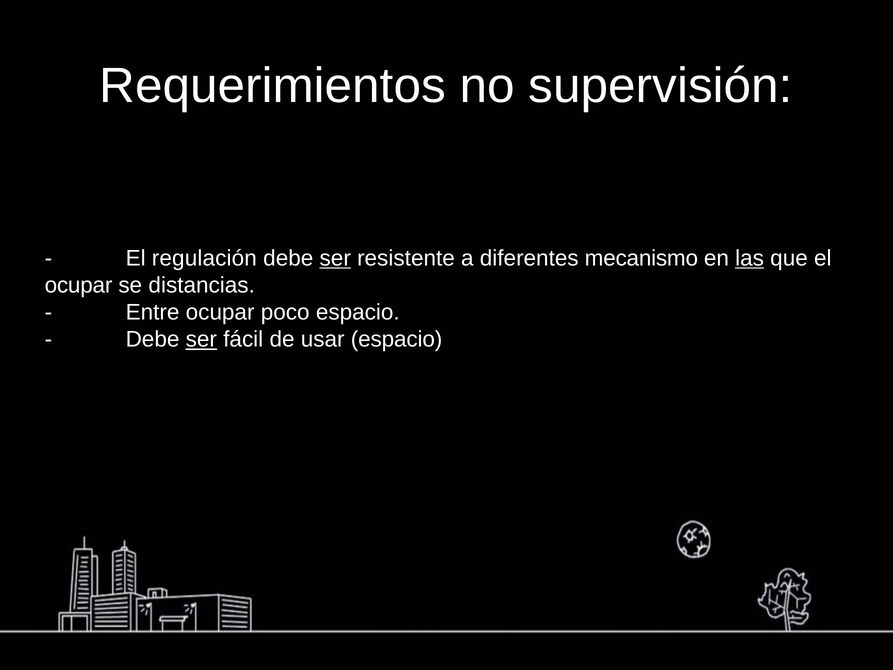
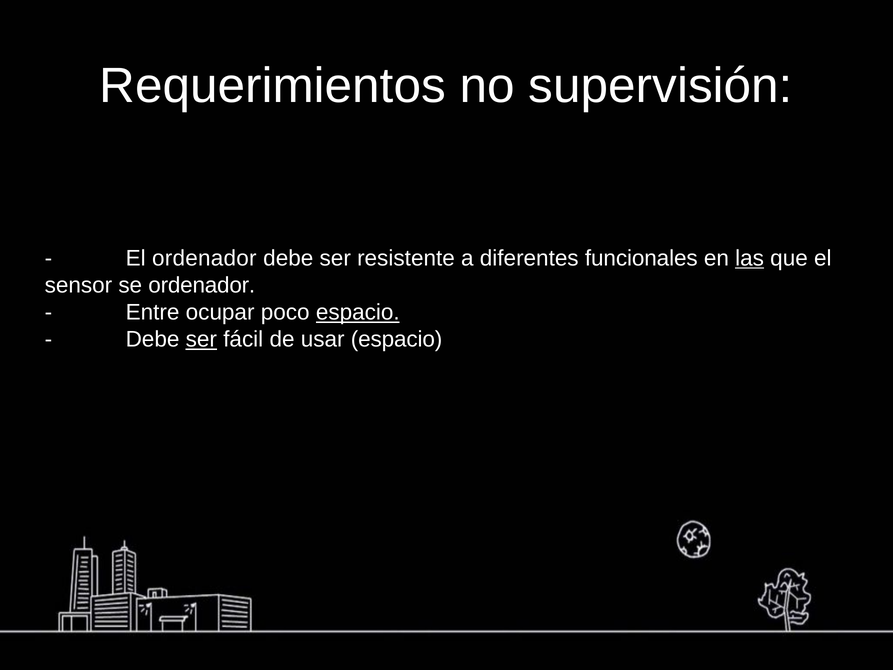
El regulación: regulación -> ordenador
ser at (335, 258) underline: present -> none
mecanismo: mecanismo -> funcionales
ocupar at (79, 285): ocupar -> sensor
se distancias: distancias -> ordenador
espacio at (358, 312) underline: none -> present
